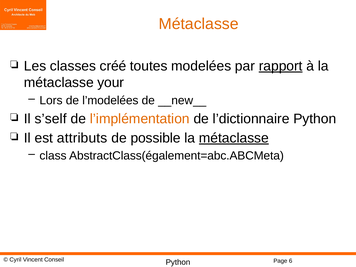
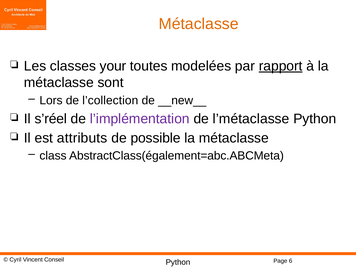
créé: créé -> your
your: your -> sont
l’modelées: l’modelées -> l’collection
s’self: s’self -> s’réel
l’implémentation colour: orange -> purple
l’dictionnaire: l’dictionnaire -> l’métaclasse
métaclasse at (234, 138) underline: present -> none
